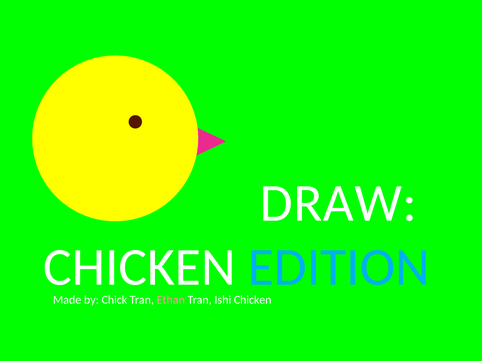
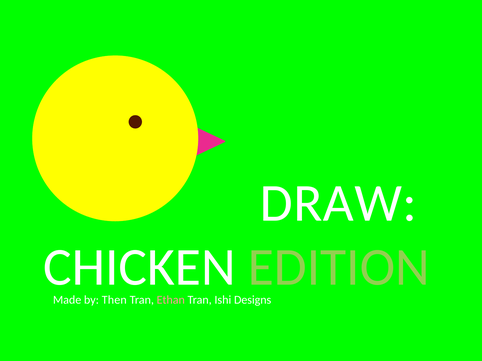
EDITION colour: light blue -> light green
Chick: Chick -> Then
Ishi Chicken: Chicken -> Designs
